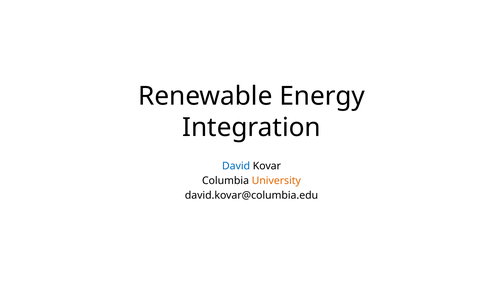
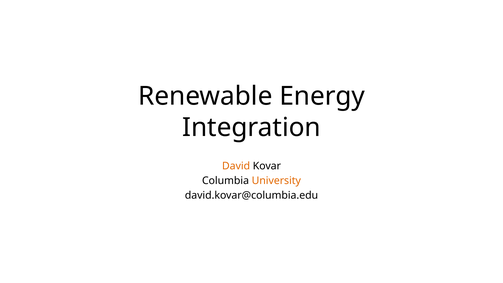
David colour: blue -> orange
